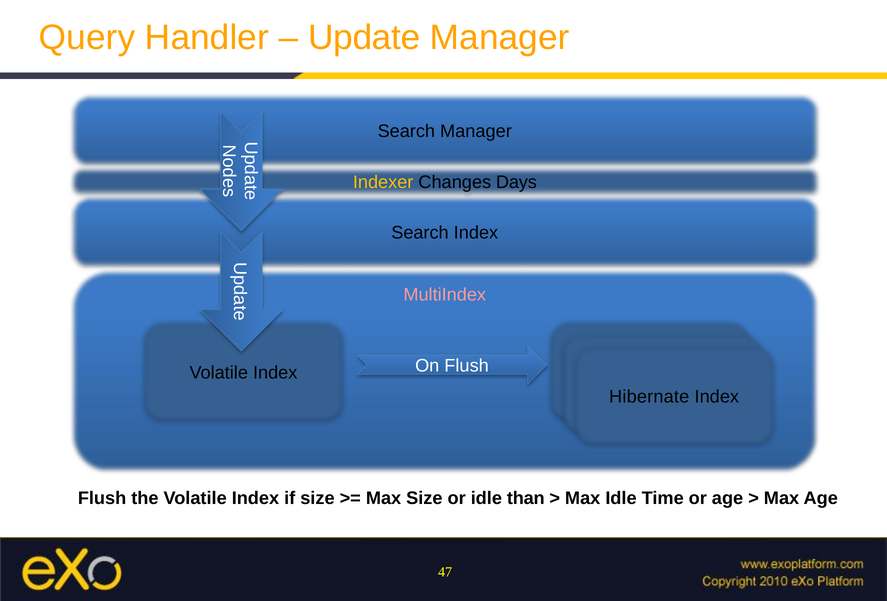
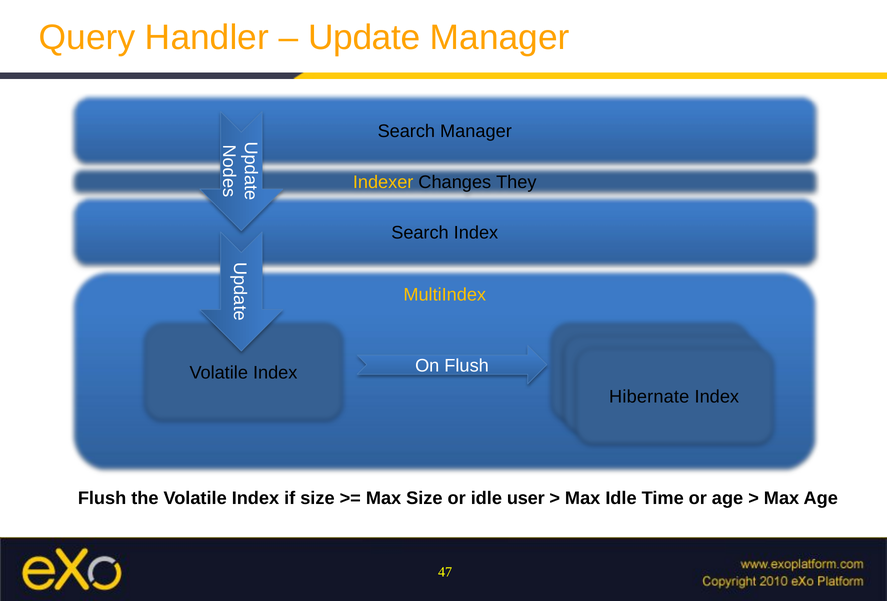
Days: Days -> They
MultiIndex colour: pink -> yellow
than: than -> user
